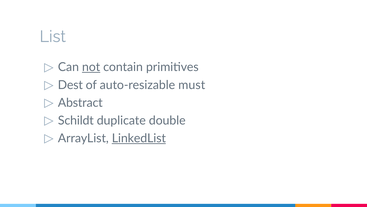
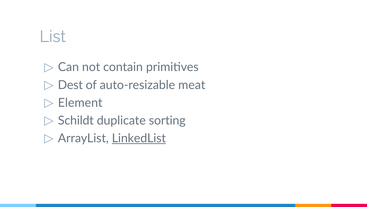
not underline: present -> none
must: must -> meat
Abstract: Abstract -> Element
double: double -> sorting
